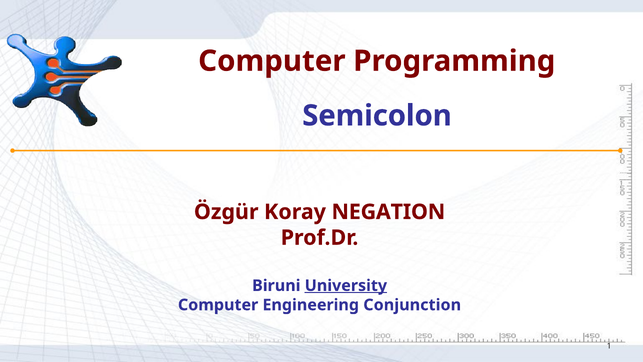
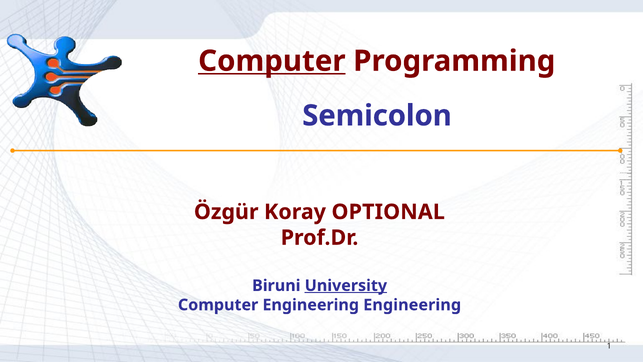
Computer at (272, 61) underline: none -> present
NEGATION: NEGATION -> OPTIONAL
Engineering Conjunction: Conjunction -> Engineering
